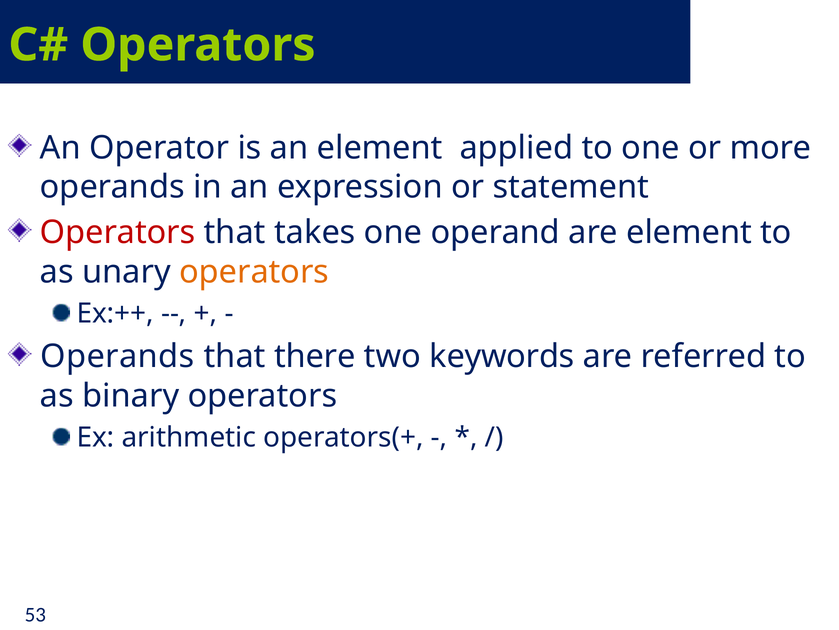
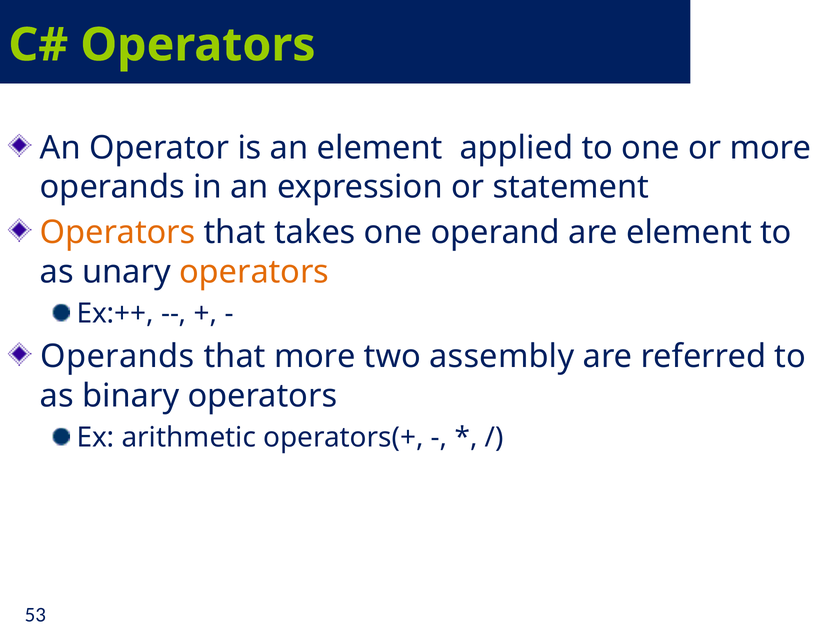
Operators at (118, 232) colour: red -> orange
that there: there -> more
keywords: keywords -> assembly
